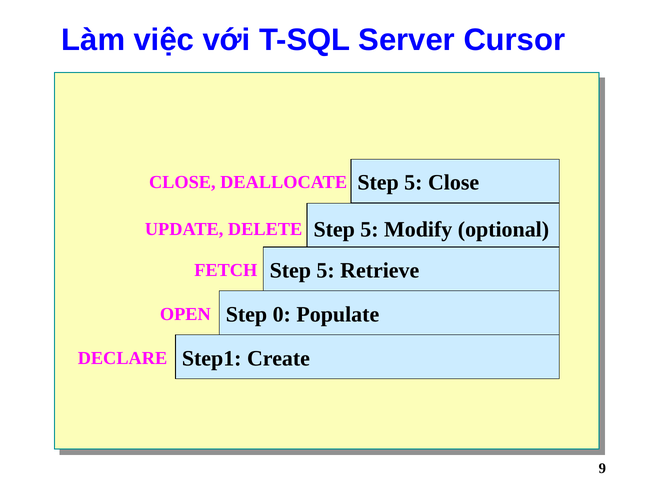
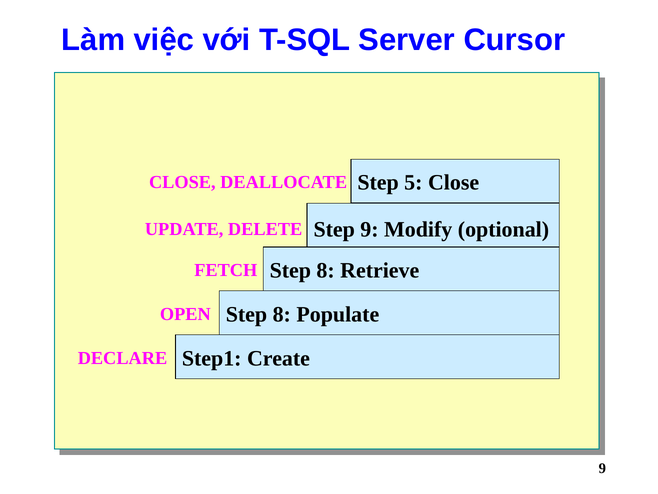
5 at (369, 229): 5 -> 9
5 at (326, 270): 5 -> 8
0 at (282, 314): 0 -> 8
